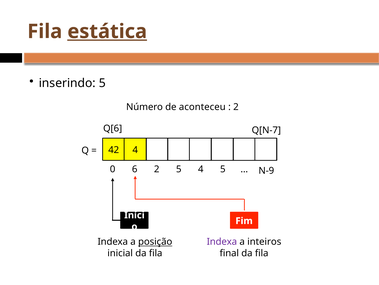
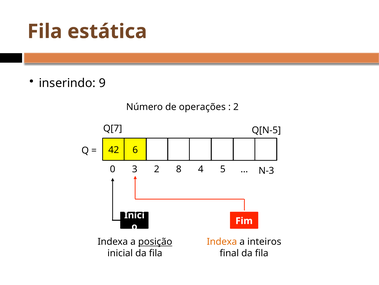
estática underline: present -> none
inserindo 5: 5 -> 9
aconteceu: aconteceu -> operações
Q[6: Q[6 -> Q[7
Q[N-7: Q[N-7 -> Q[N-5
42 4: 4 -> 6
6: 6 -> 3
2 5: 5 -> 8
N-9: N-9 -> N-3
Indexa at (222, 241) colour: purple -> orange
